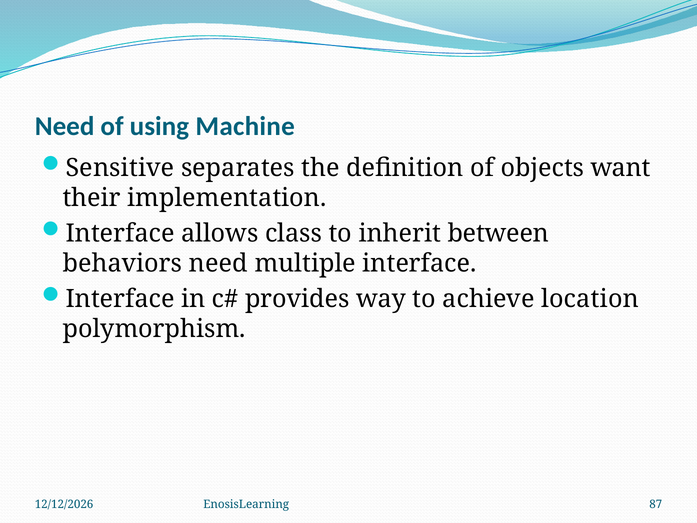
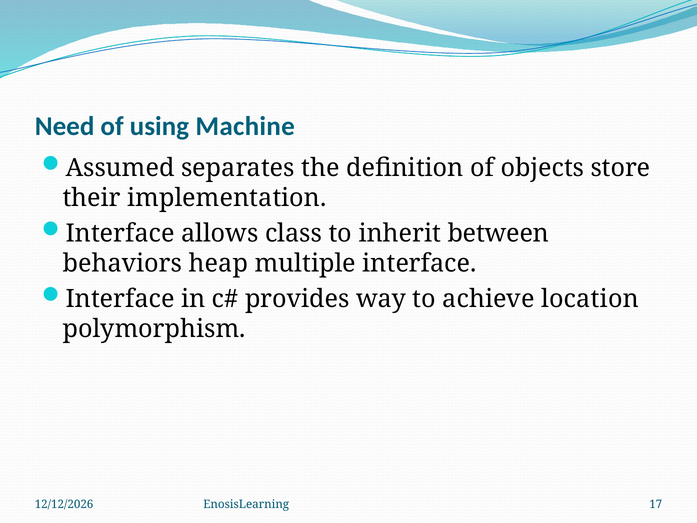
Sensitive: Sensitive -> Assumed
want: want -> store
behaviors need: need -> heap
87: 87 -> 17
